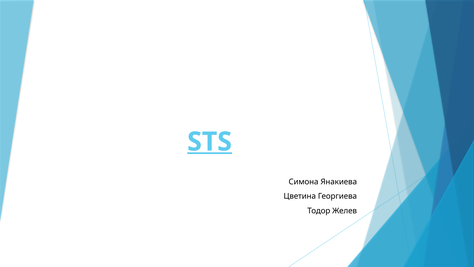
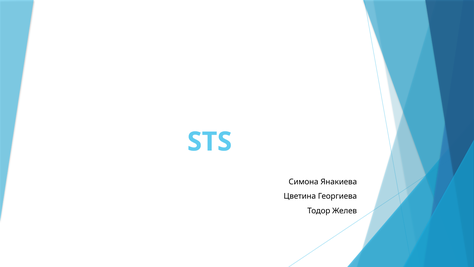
STS underline: present -> none
